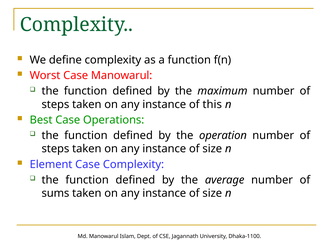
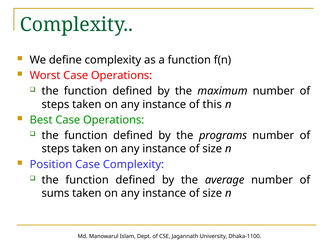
Worst Case Manowarul: Manowarul -> Operations
operation: operation -> programs
Element: Element -> Position
